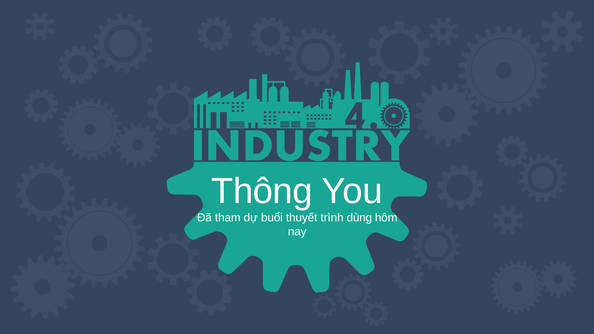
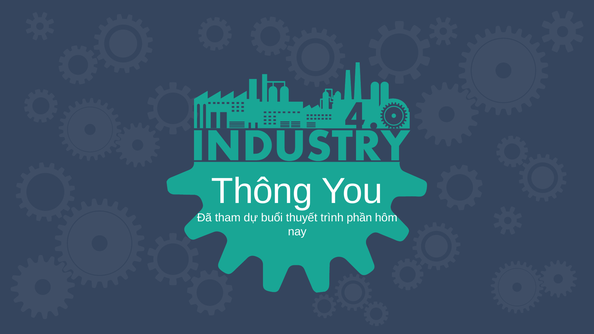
dùng: dùng -> phần
